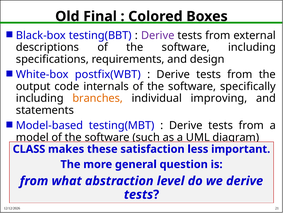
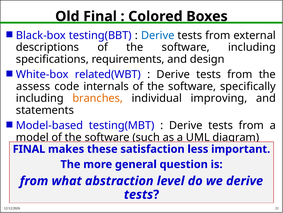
Derive at (158, 35) colour: purple -> blue
postfix(WBT: postfix(WBT -> related(WBT
output: output -> assess
CLASS at (29, 149): CLASS -> FINAL
